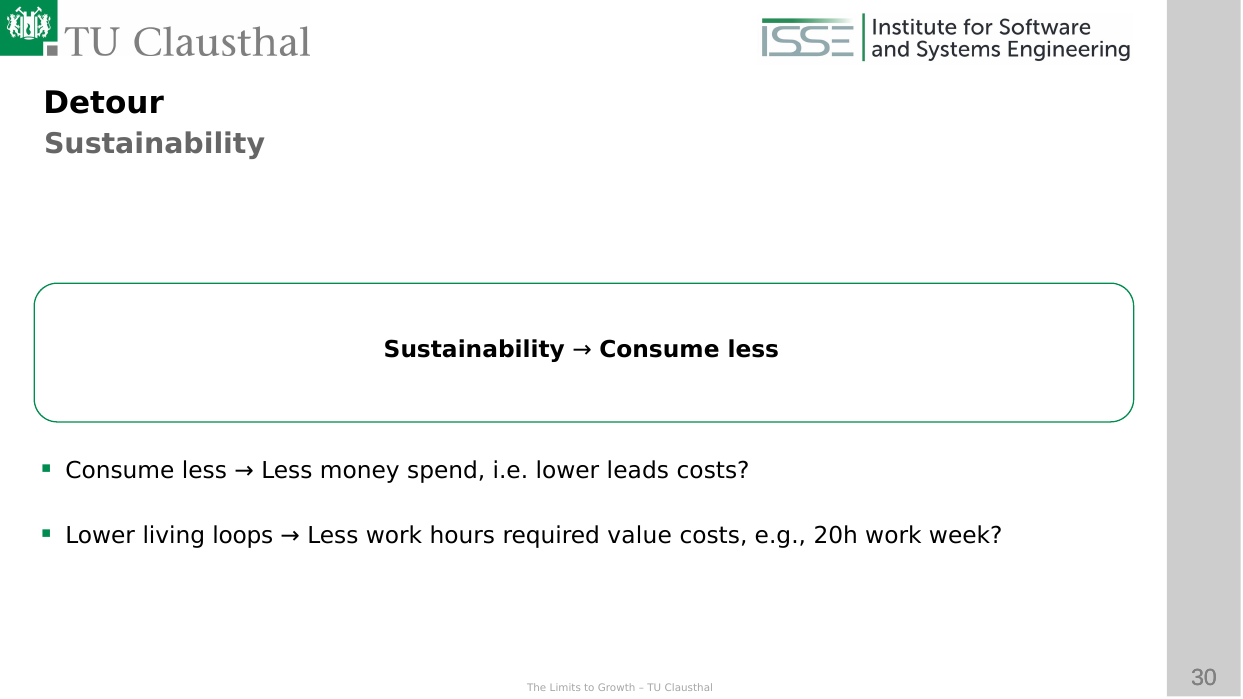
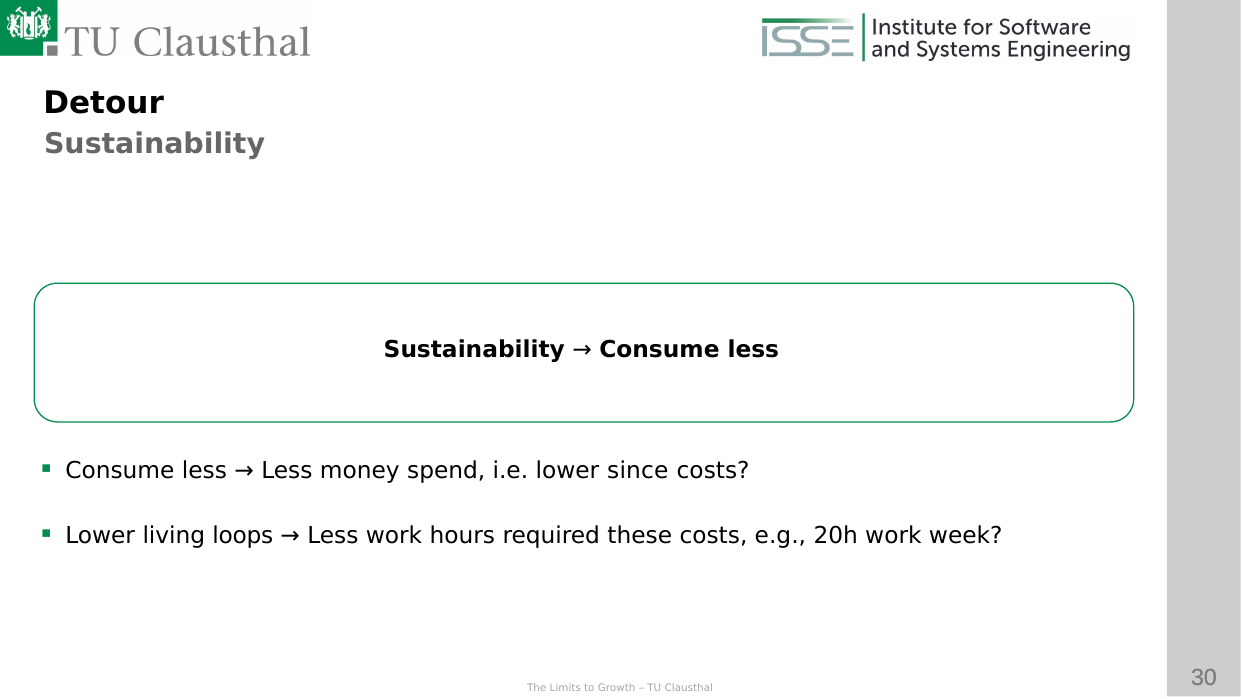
leads: leads -> since
value: value -> these
